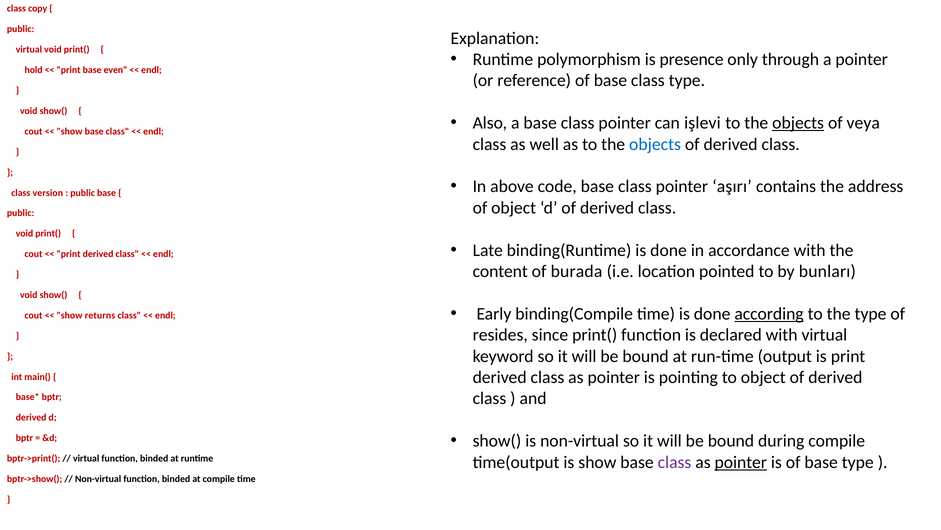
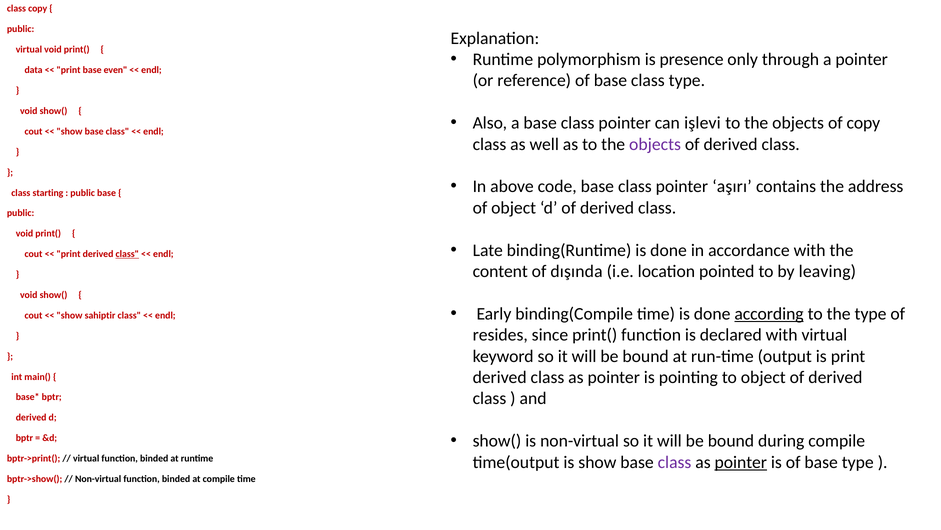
hold: hold -> data
objects at (798, 123) underline: present -> none
of veya: veya -> copy
objects at (655, 144) colour: blue -> purple
version: version -> starting
class at (127, 254) underline: none -> present
burada: burada -> dışında
bunları: bunları -> leaving
returns: returns -> sahiptir
